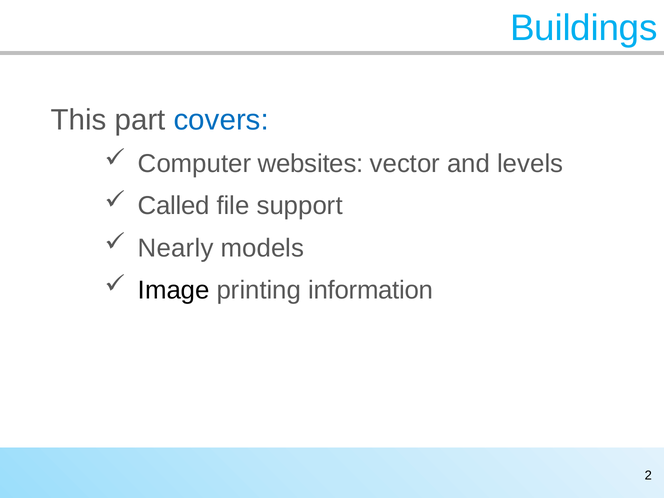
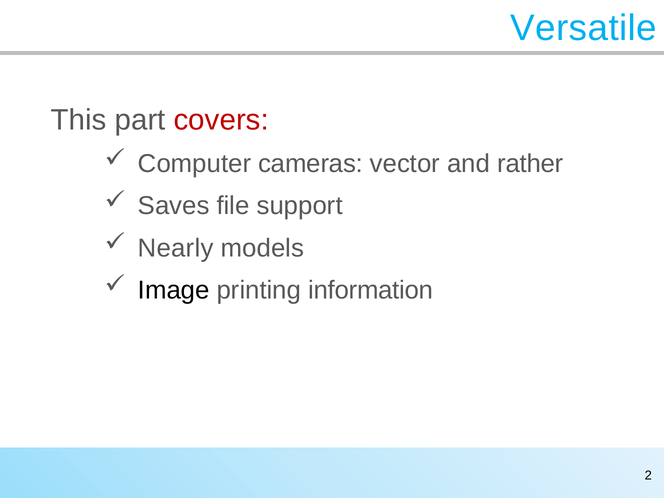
Buildings: Buildings -> Versatile
covers colour: blue -> red
websites: websites -> cameras
levels: levels -> rather
Called: Called -> Saves
